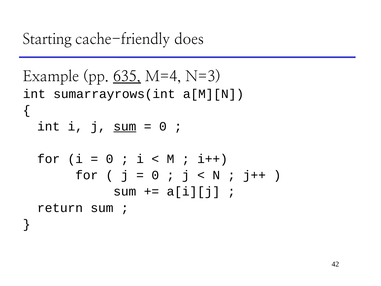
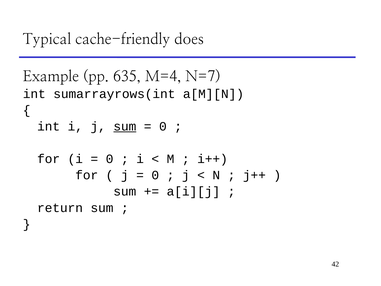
Starting: Starting -> Typical
635 underline: present -> none
N=3: N=3 -> N=7
